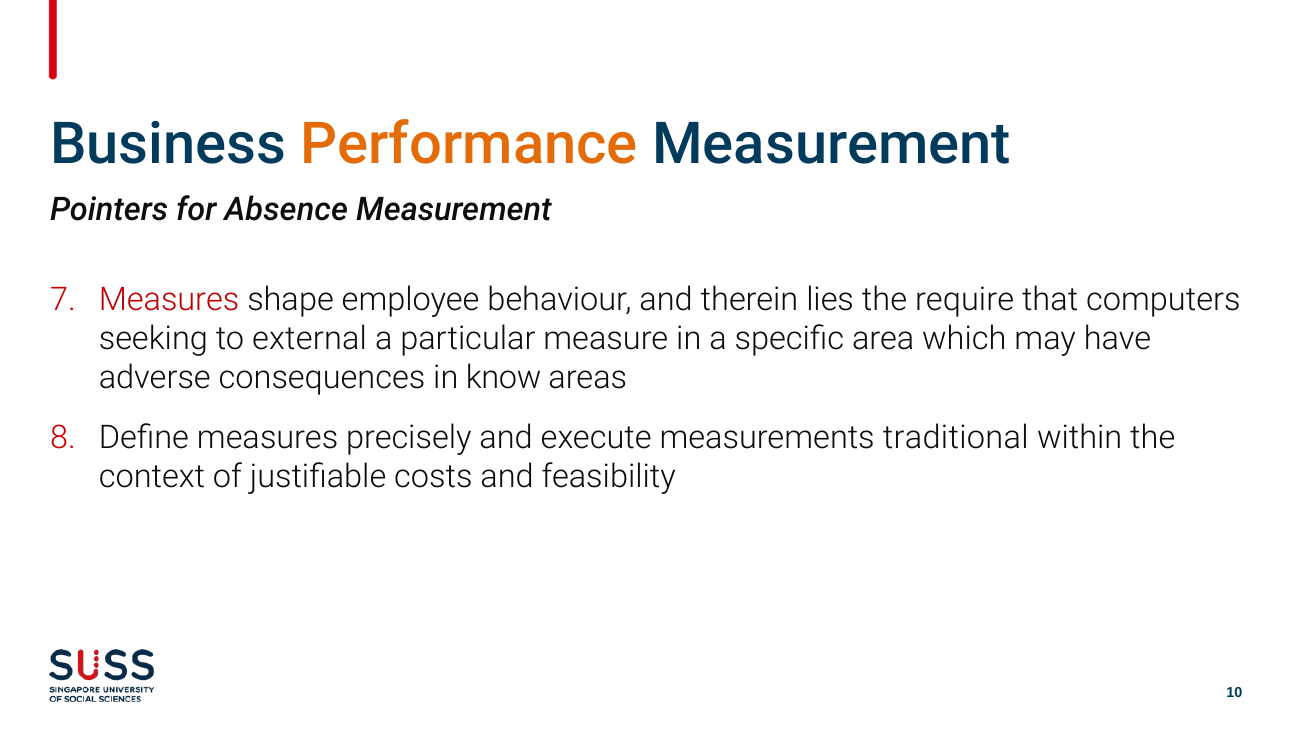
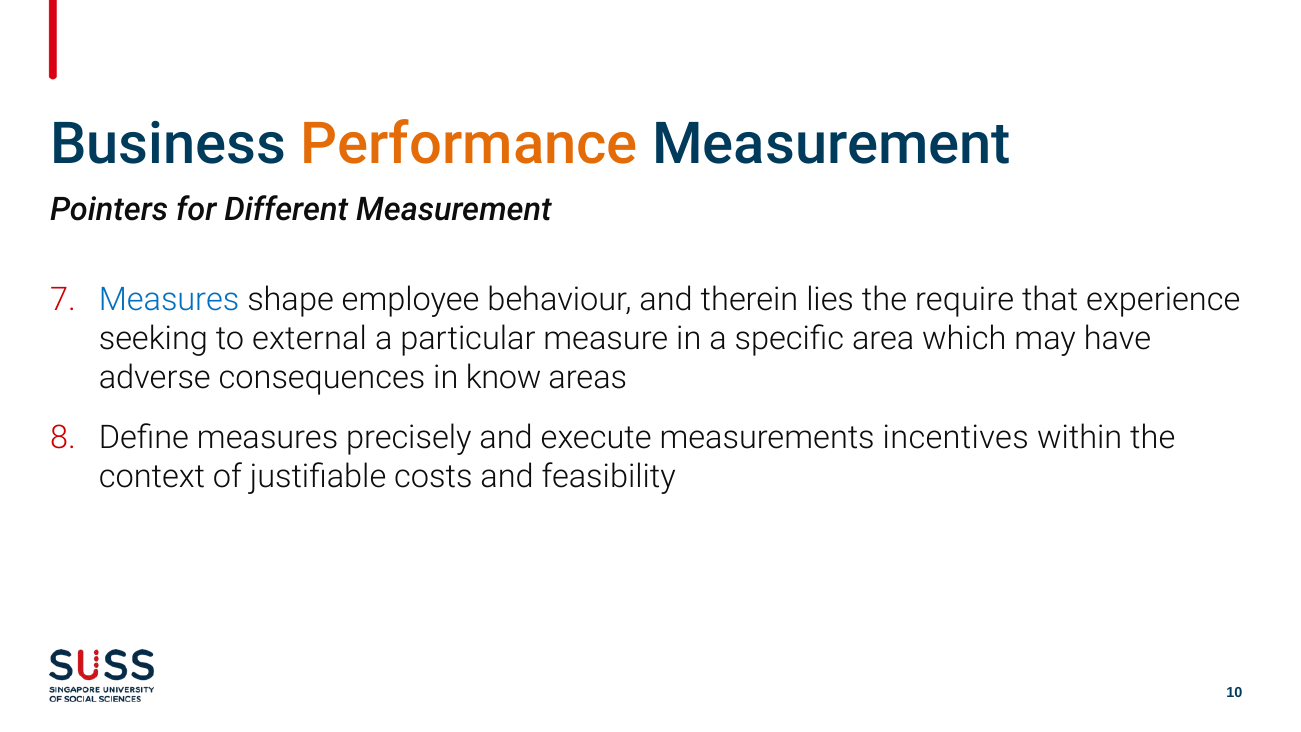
Absence: Absence -> Different
Measures at (169, 299) colour: red -> blue
computers: computers -> experience
traditional: traditional -> incentives
